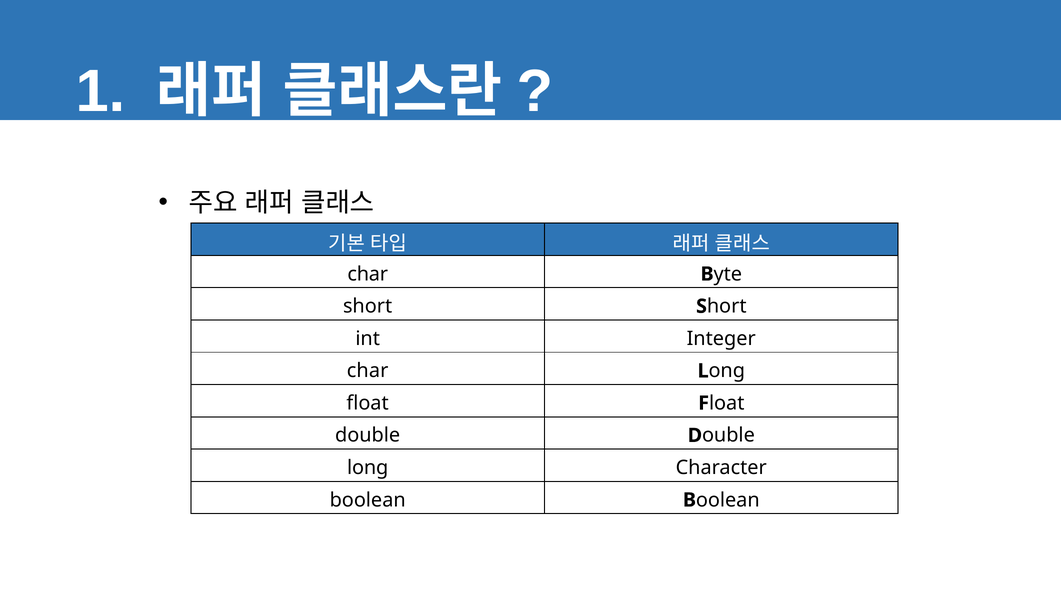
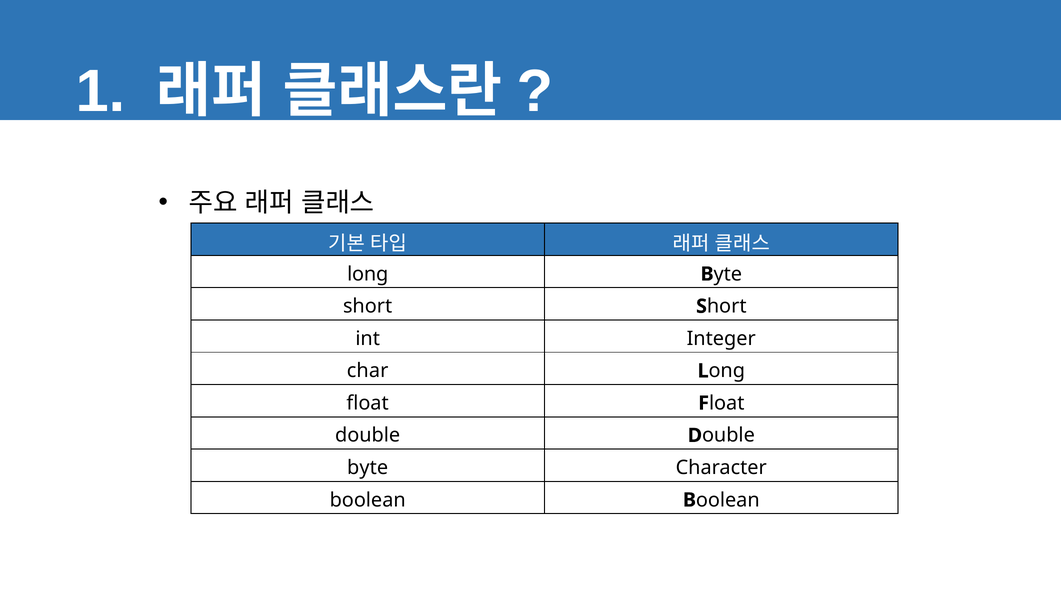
char at (368, 274): char -> long
long: long -> byte
